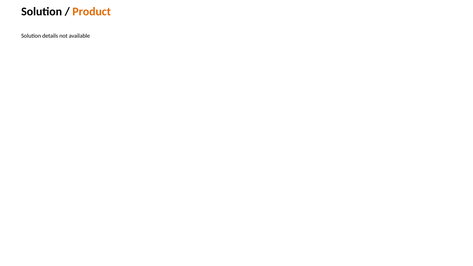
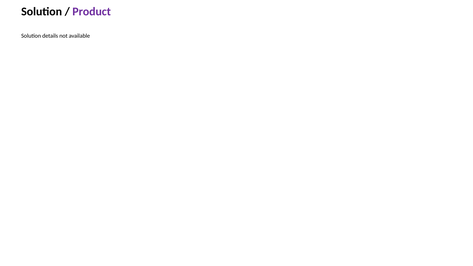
Product colour: orange -> purple
